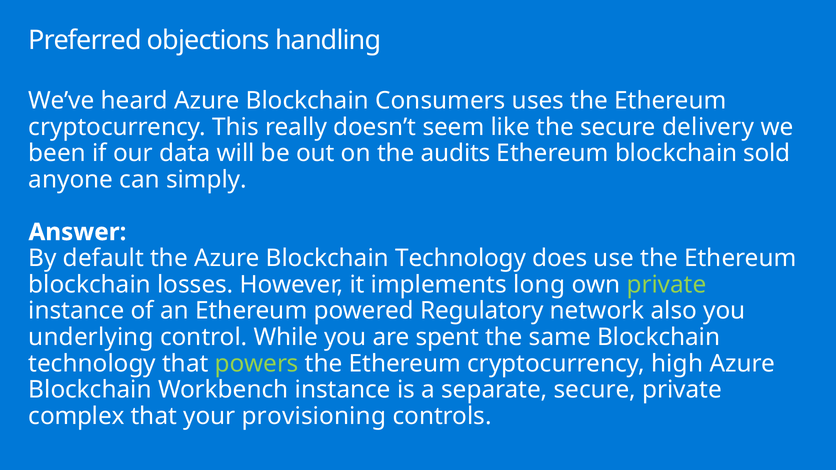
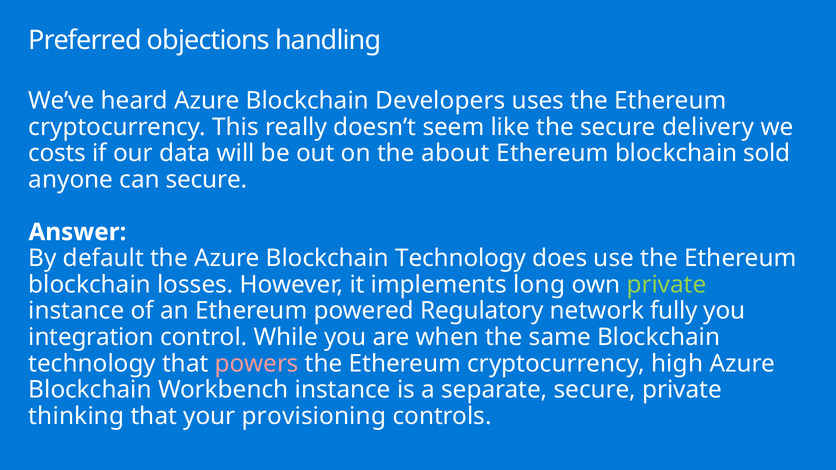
Consumers: Consumers -> Developers
been: been -> costs
audits: audits -> about
can simply: simply -> secure
also: also -> fully
underlying: underlying -> integration
spent: spent -> when
powers colour: light green -> pink
complex: complex -> thinking
